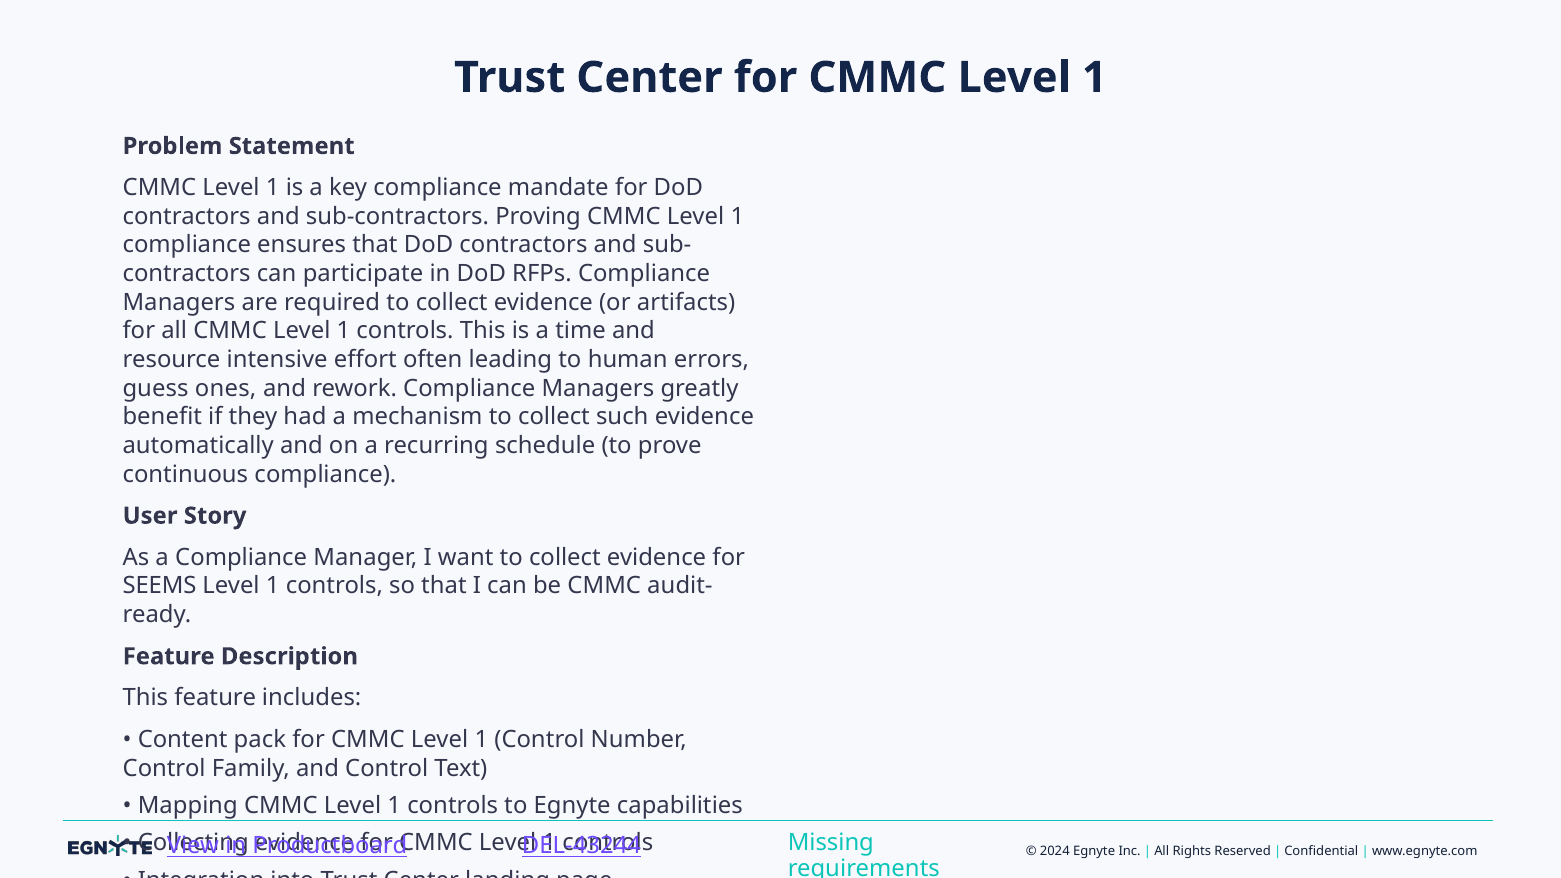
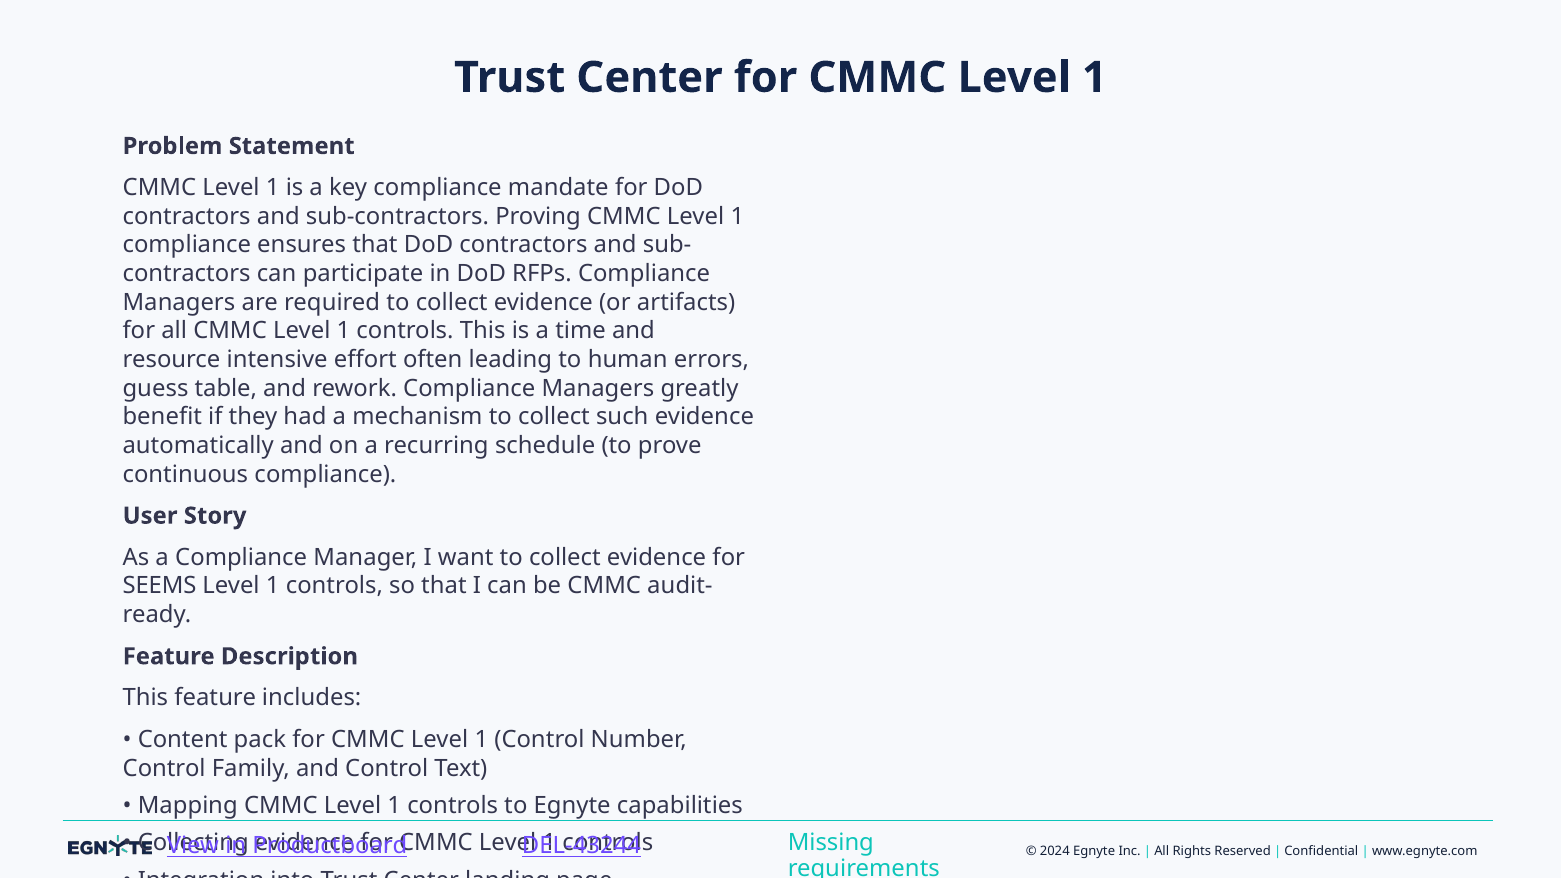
ones: ones -> table
